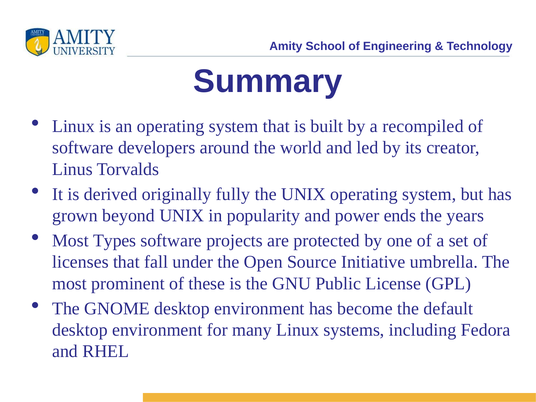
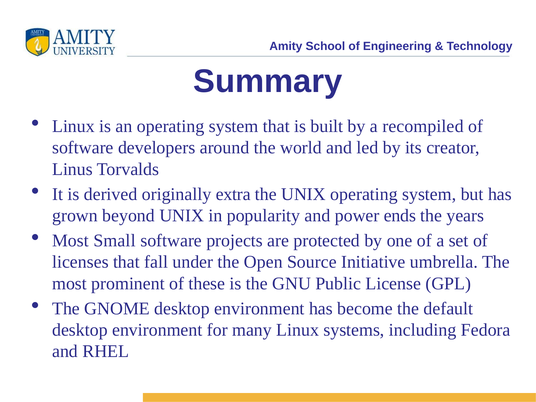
fully: fully -> extra
Types: Types -> Small
